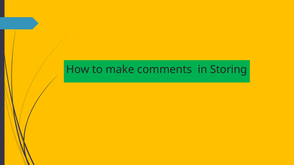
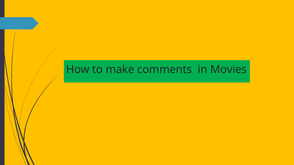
Storing: Storing -> Movies
